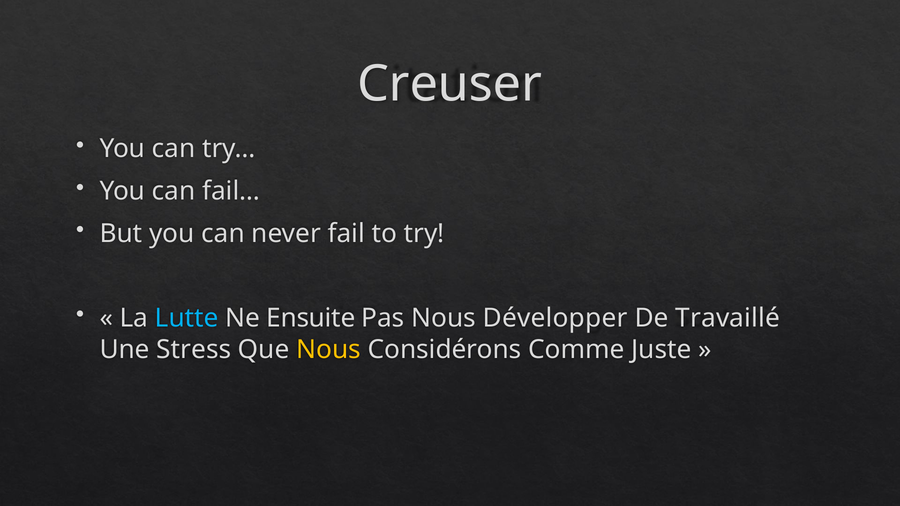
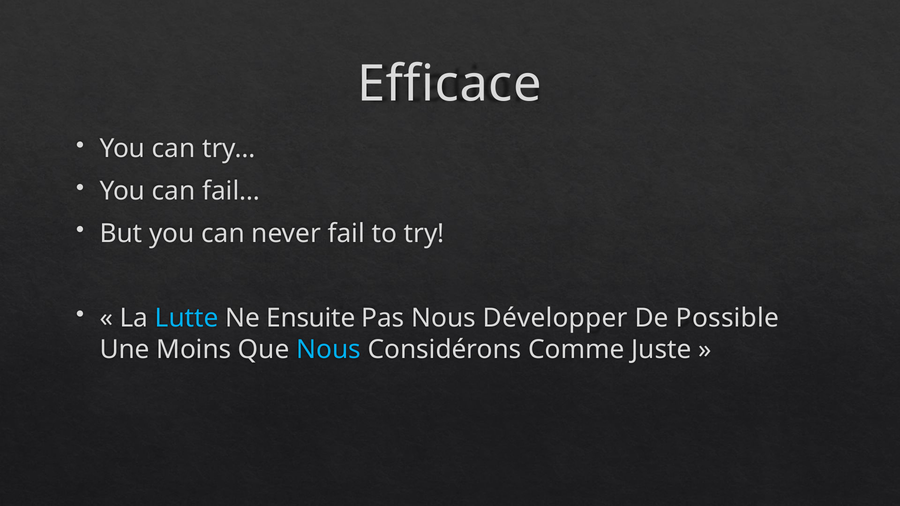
Creuser: Creuser -> Efficace
Travaillé: Travaillé -> Possible
Stress: Stress -> Moins
Nous at (329, 350) colour: yellow -> light blue
